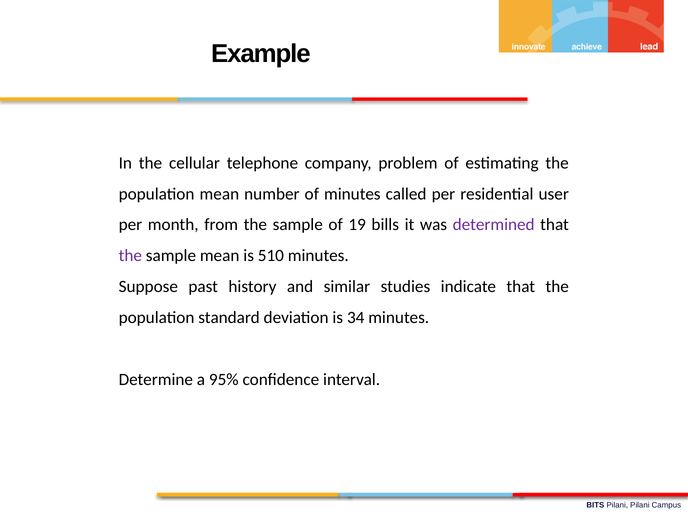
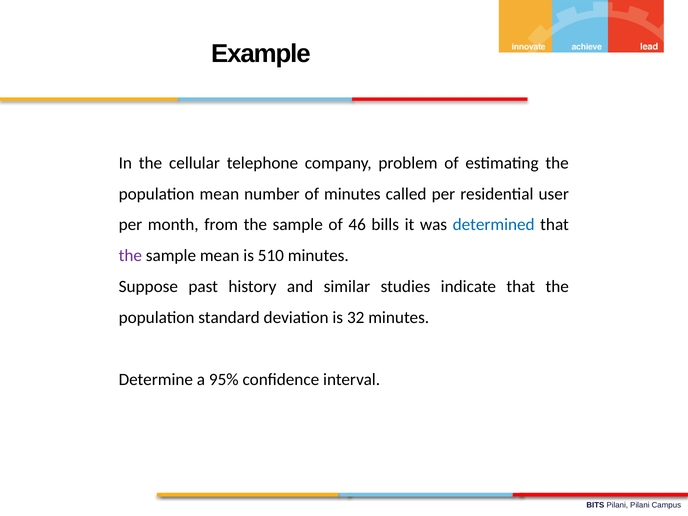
19: 19 -> 46
determined colour: purple -> blue
34: 34 -> 32
